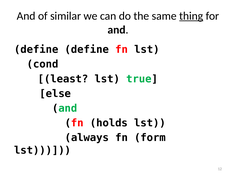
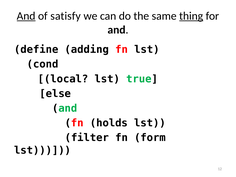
And at (26, 16) underline: none -> present
similar: similar -> satisfy
define define: define -> adding
least: least -> local
always: always -> filter
